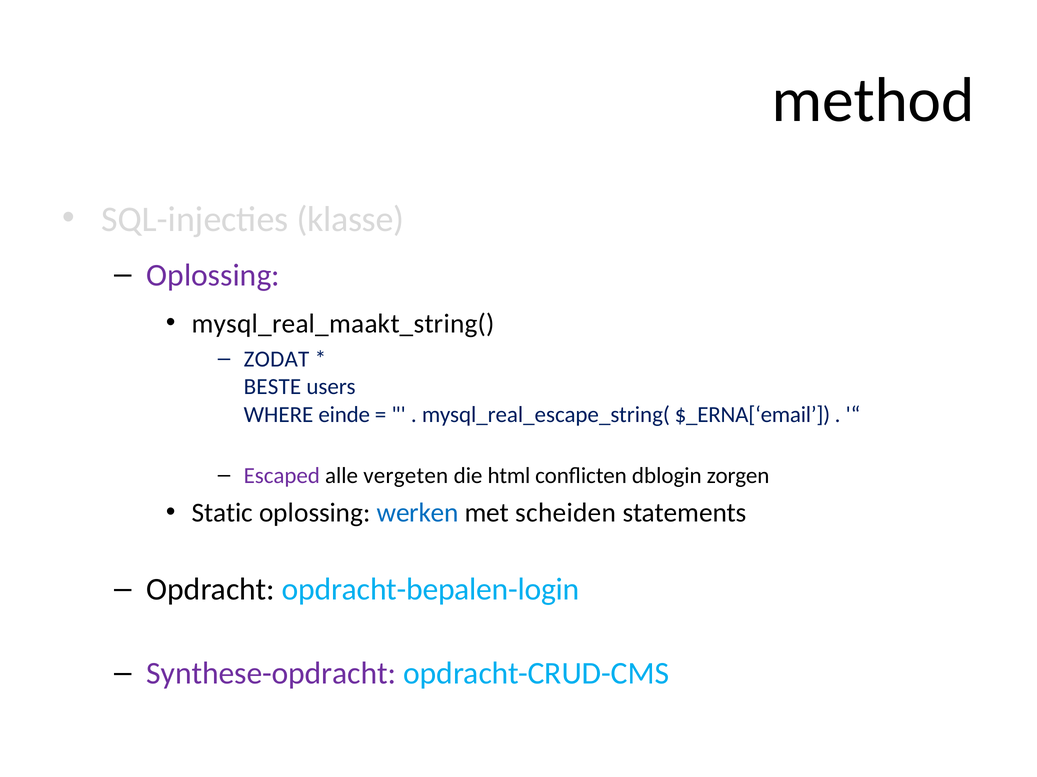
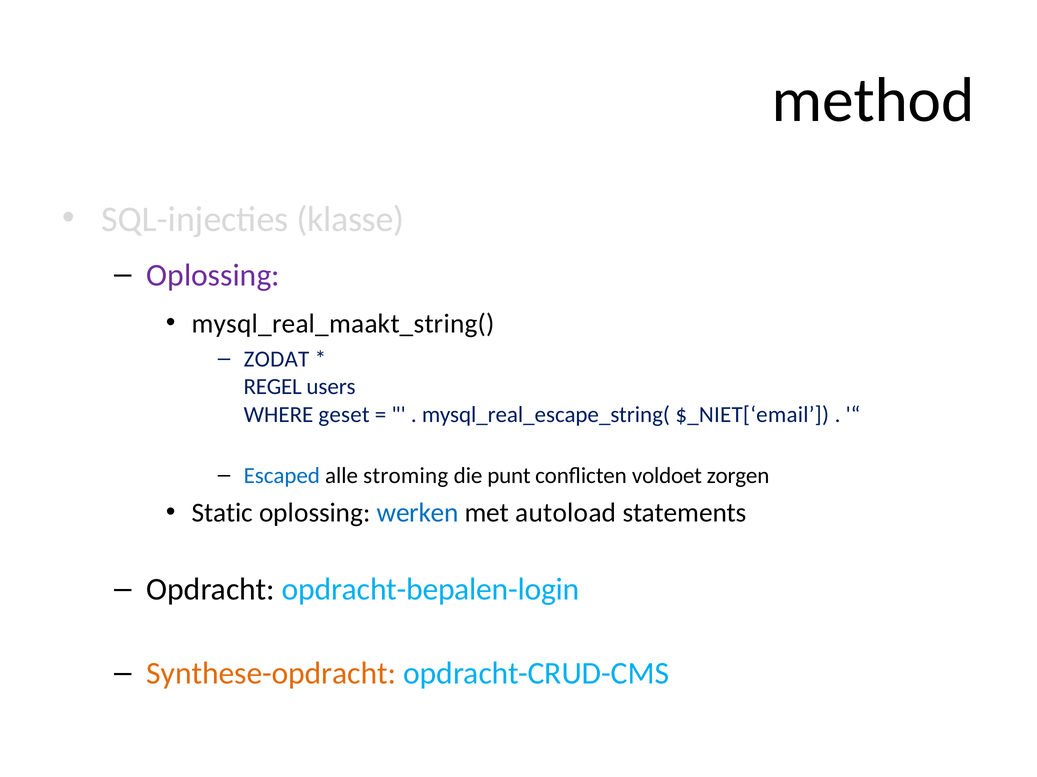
BESTE: BESTE -> REGEL
einde: einde -> geset
$_ERNA[‘email: $_ERNA[‘email -> $_NIET[‘email
Escaped colour: purple -> blue
vergeten: vergeten -> stroming
html: html -> punt
dblogin: dblogin -> voldoet
scheiden: scheiden -> autoload
Synthese-opdracht colour: purple -> orange
